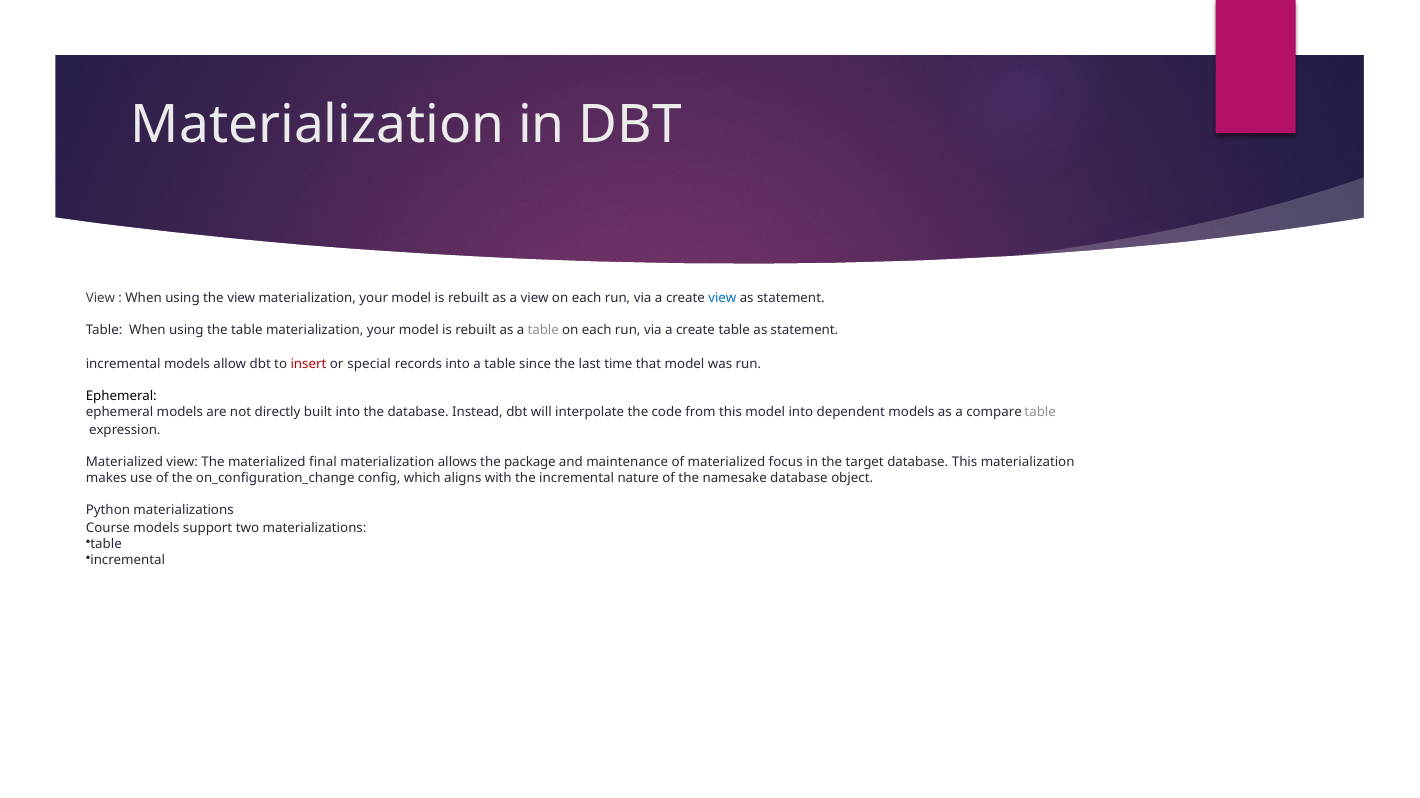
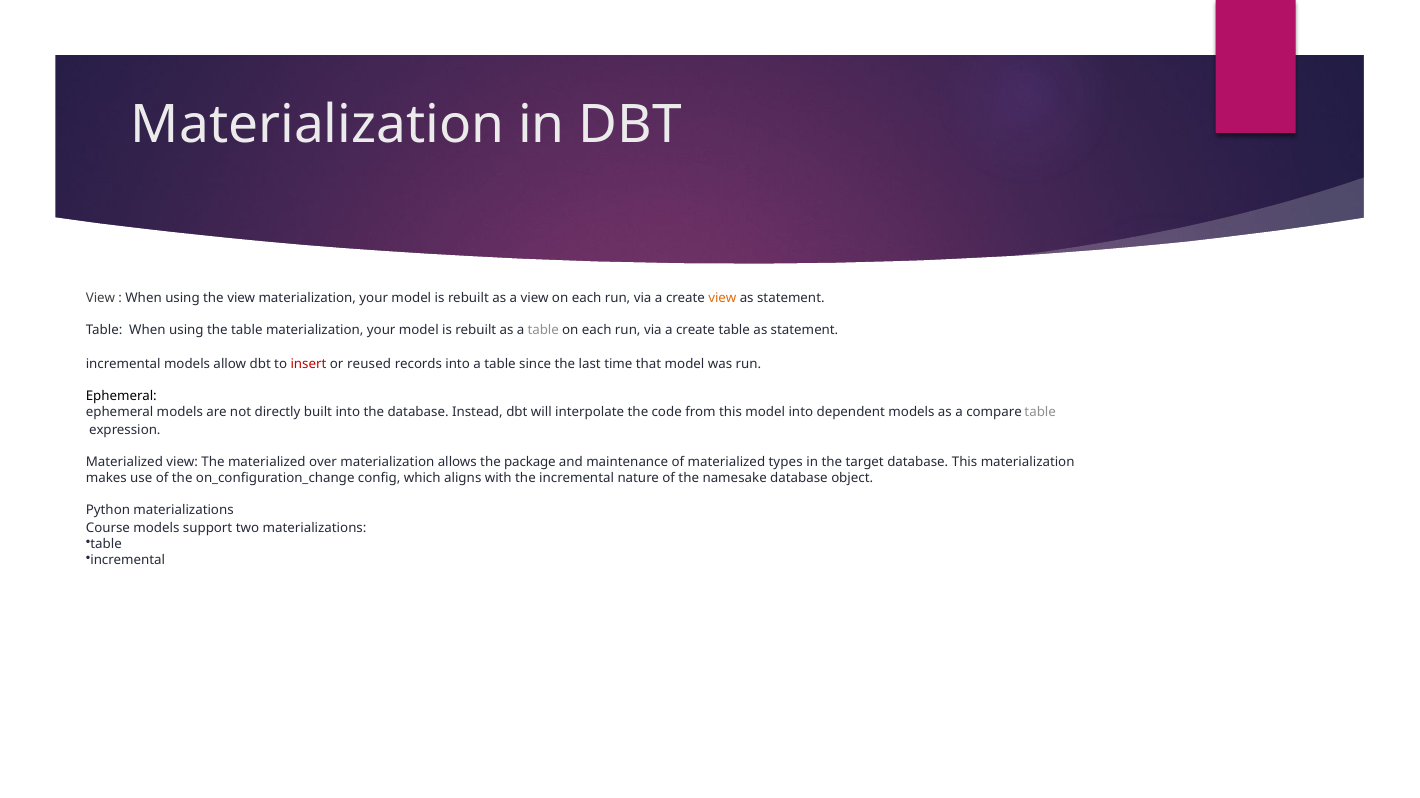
view at (722, 299) colour: blue -> orange
special: special -> reused
final: final -> over
focus: focus -> types
